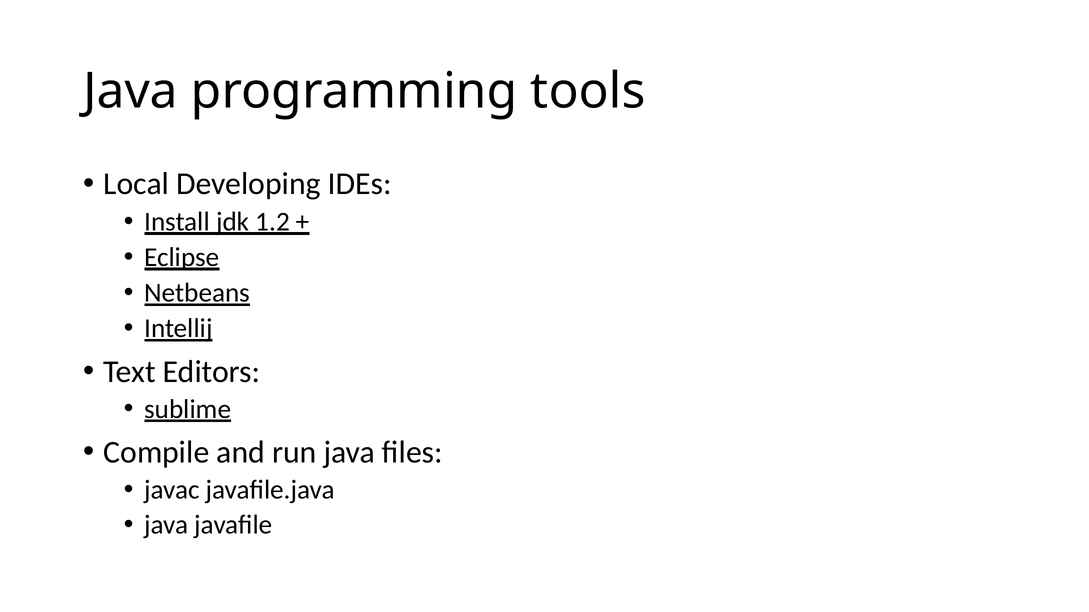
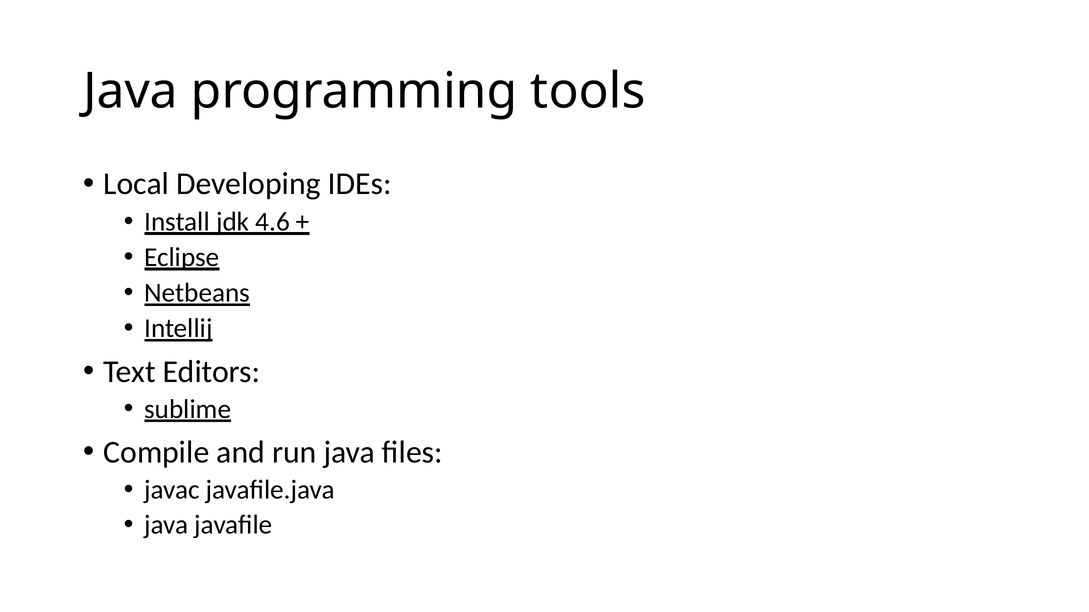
1.2: 1.2 -> 4.6
